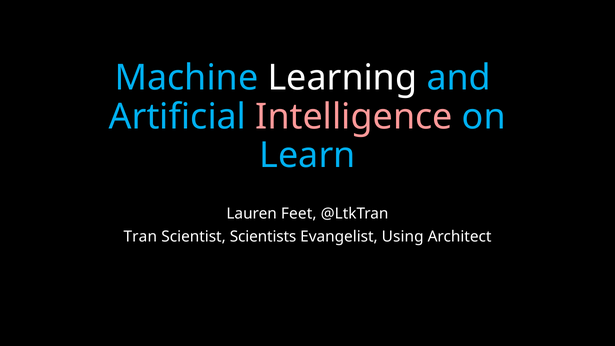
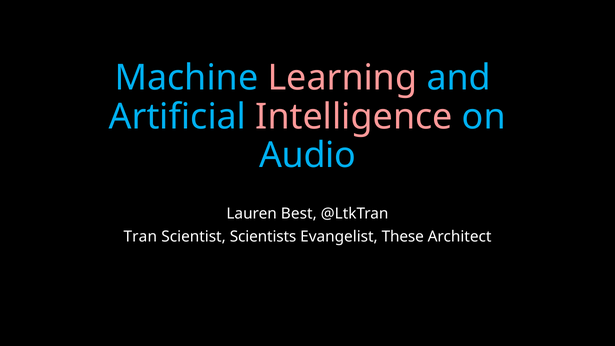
Learning colour: white -> pink
Learn: Learn -> Audio
Feet: Feet -> Best
Using: Using -> These
